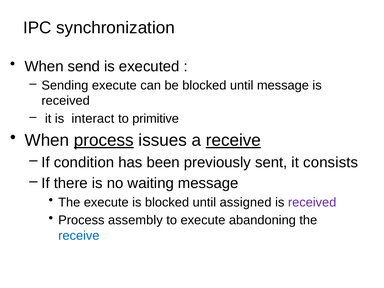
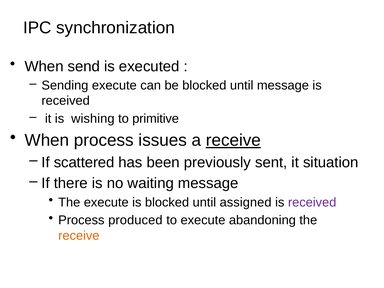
interact: interact -> wishing
process at (104, 140) underline: present -> none
condition: condition -> scattered
consists: consists -> situation
assembly: assembly -> produced
receive at (79, 236) colour: blue -> orange
